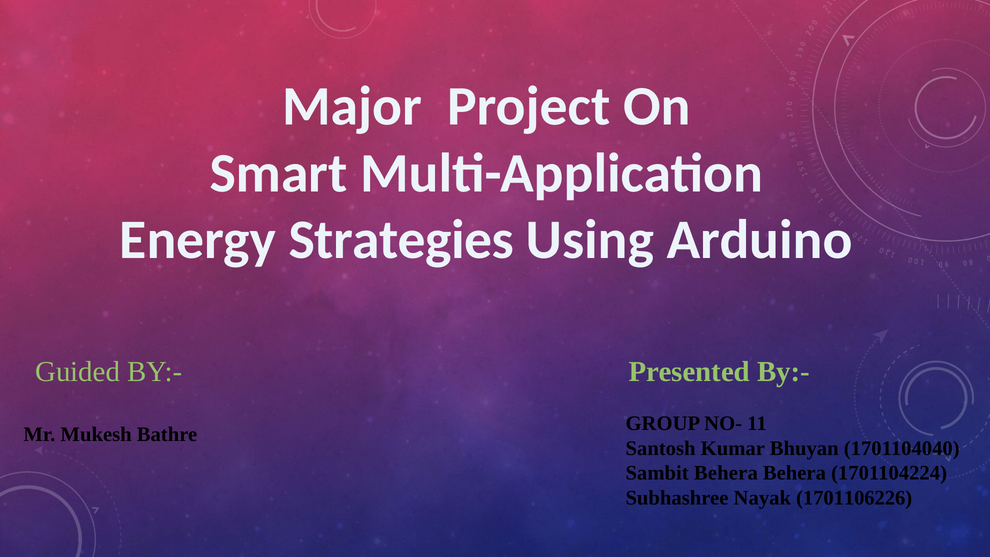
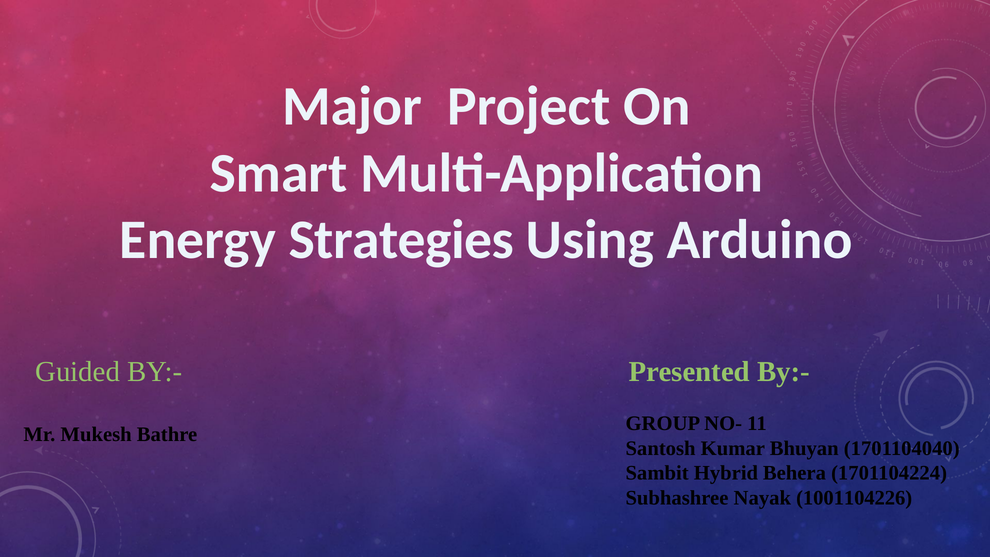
Sambit Behera: Behera -> Hybrid
1701106226: 1701106226 -> 1001104226
